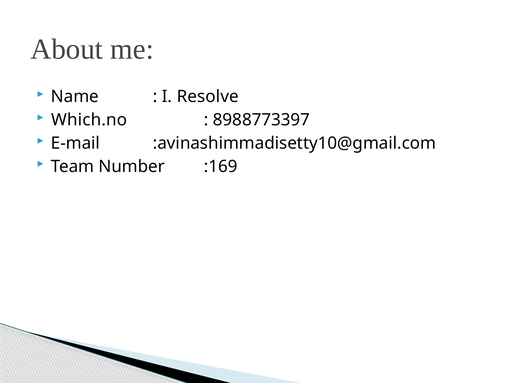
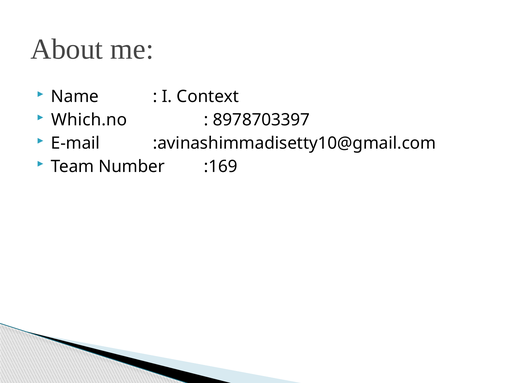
Resolve: Resolve -> Context
8988773397: 8988773397 -> 8978703397
